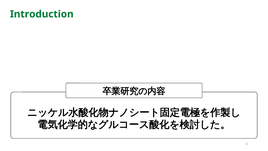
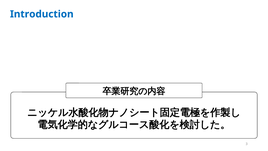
Introduction colour: green -> blue
